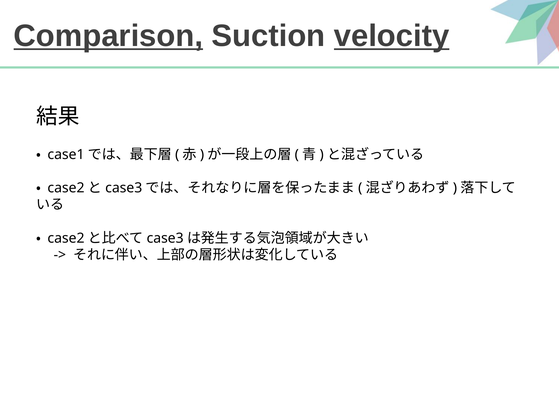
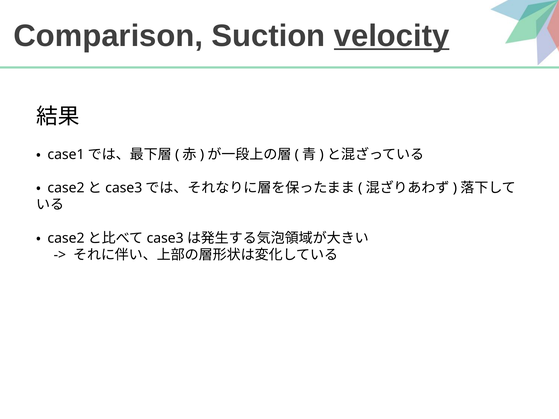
Comparison underline: present -> none
